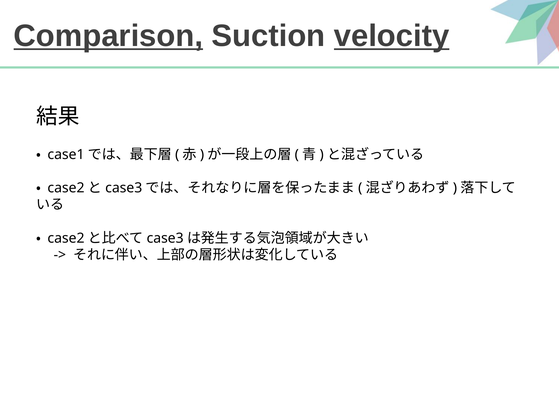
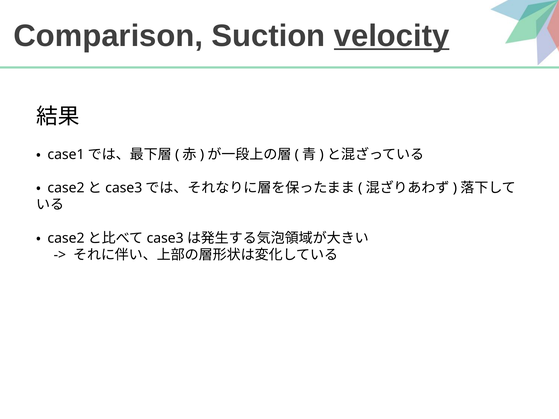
Comparison underline: present -> none
